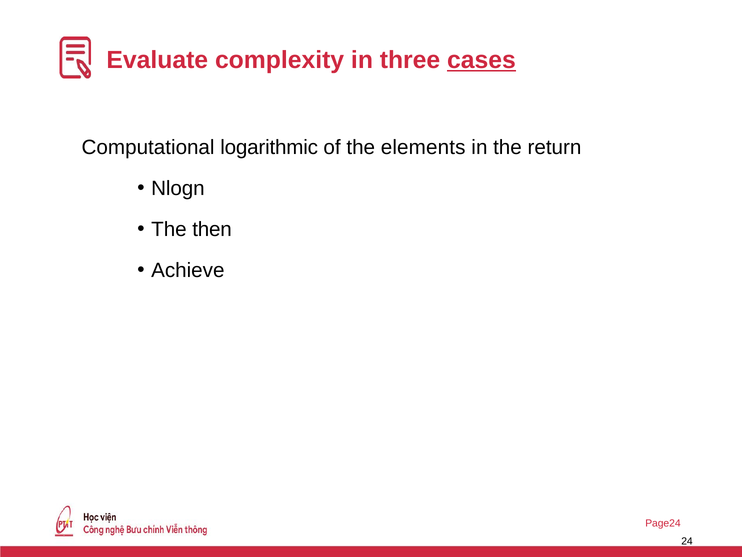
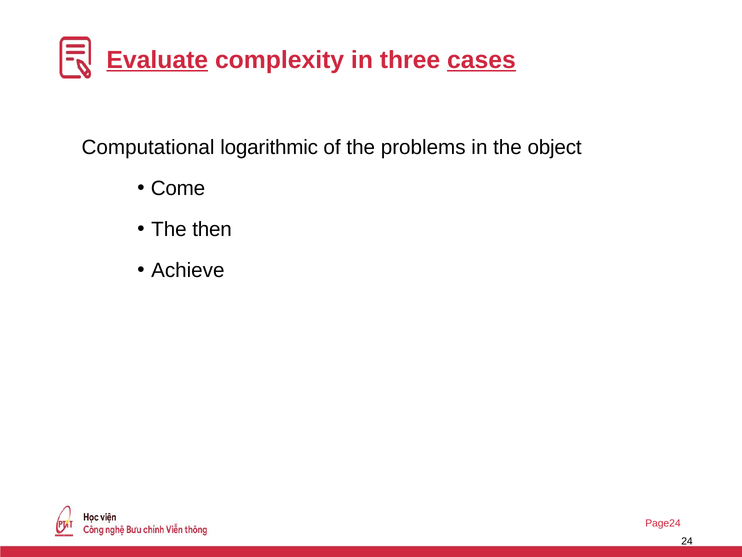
Evaluate underline: none -> present
elements: elements -> problems
return: return -> object
Nlogn: Nlogn -> Come
